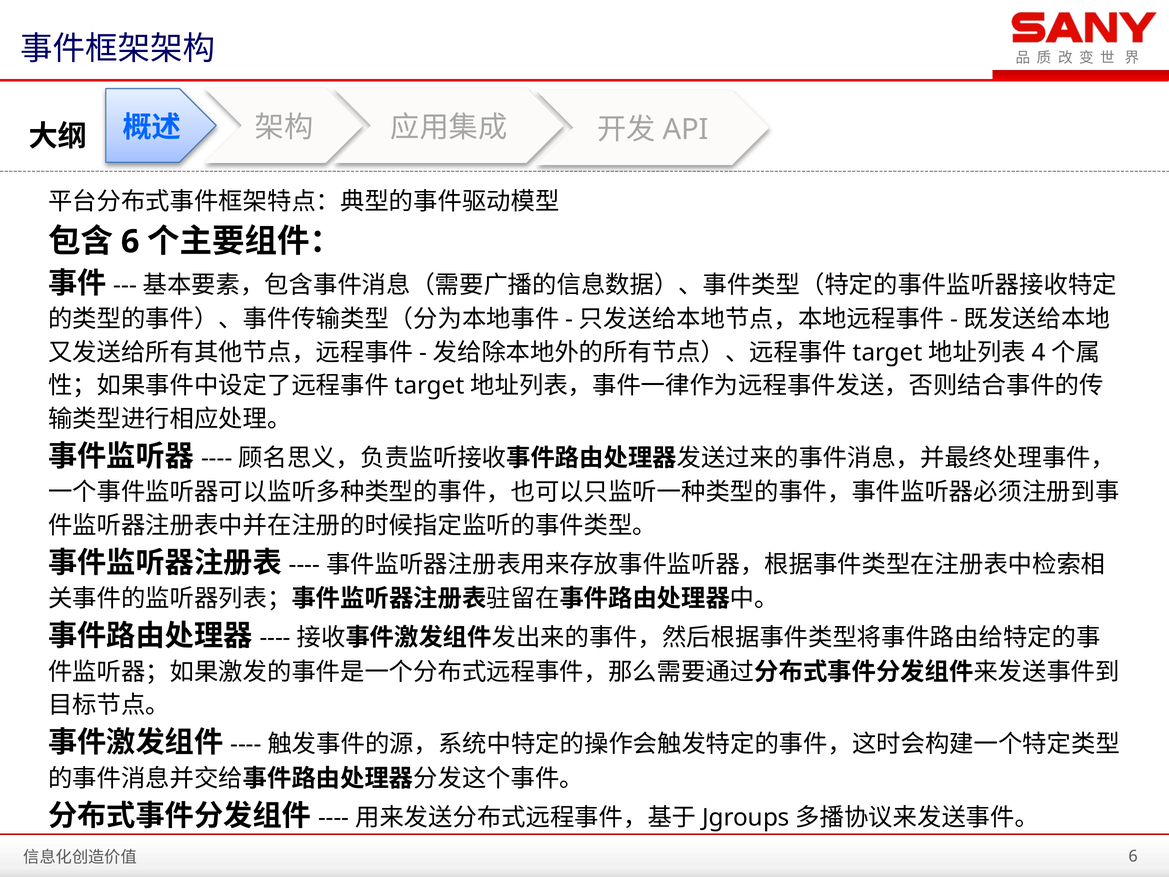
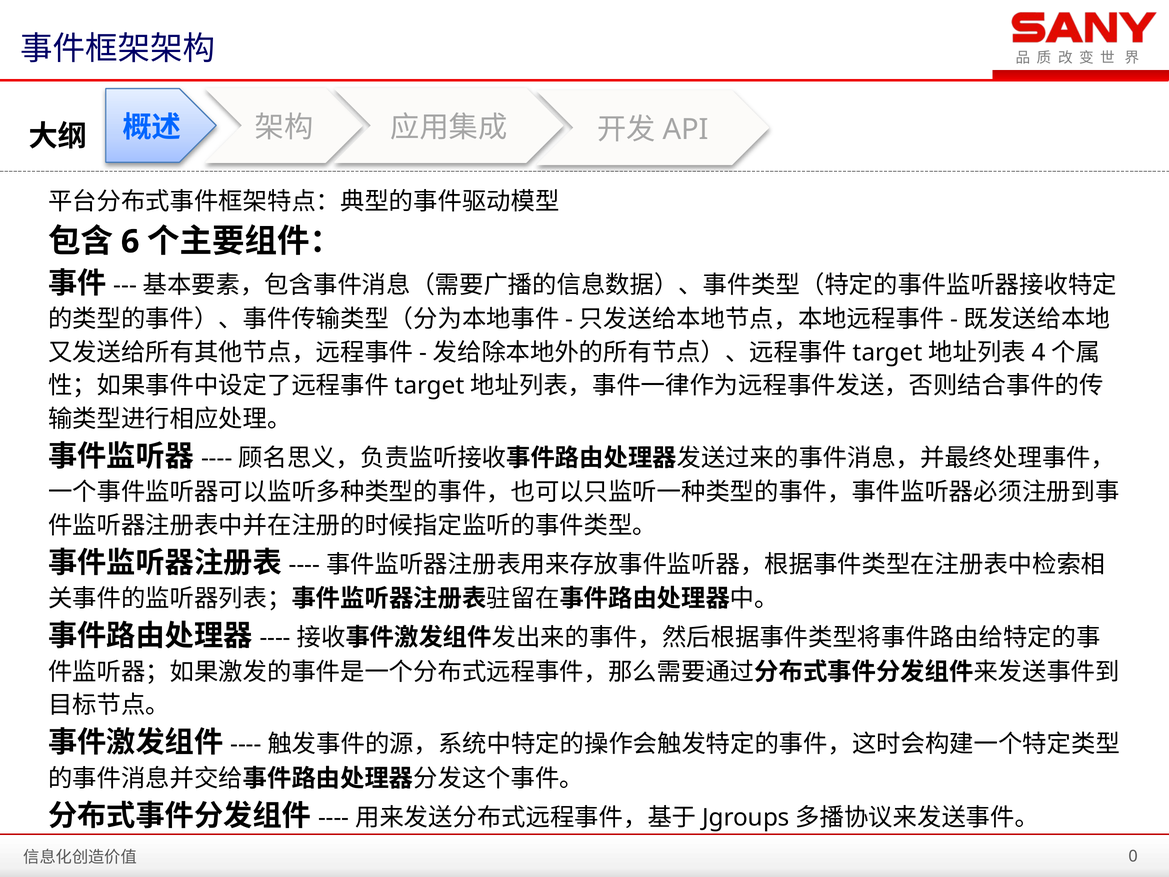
6 at (1133, 856): 6 -> 0
